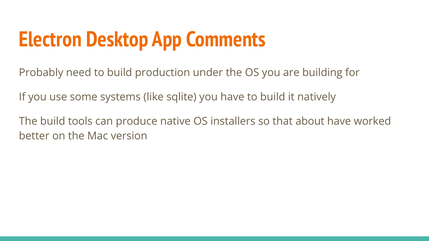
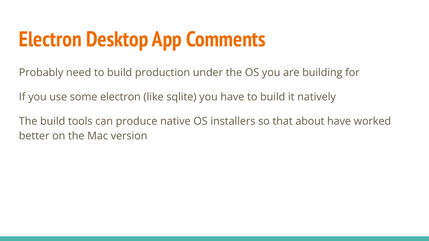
some systems: systems -> electron
